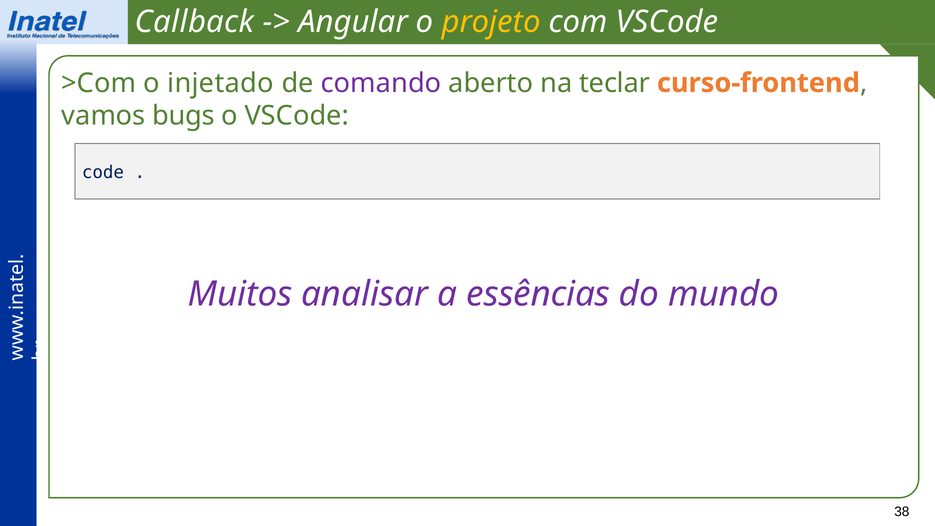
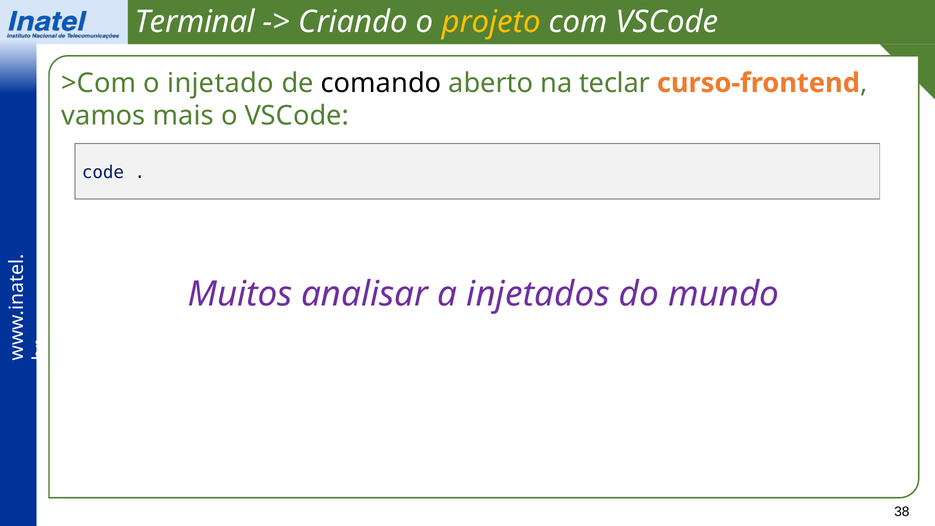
Callback: Callback -> Terminal
Angular: Angular -> Criando
comando colour: purple -> black
bugs: bugs -> mais
essências: essências -> injetados
